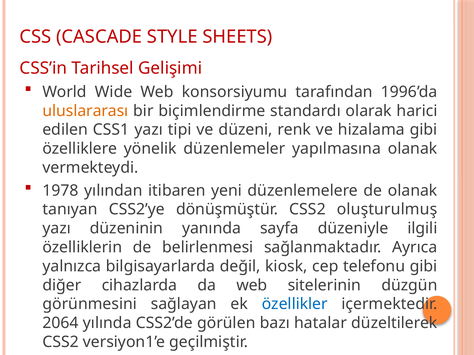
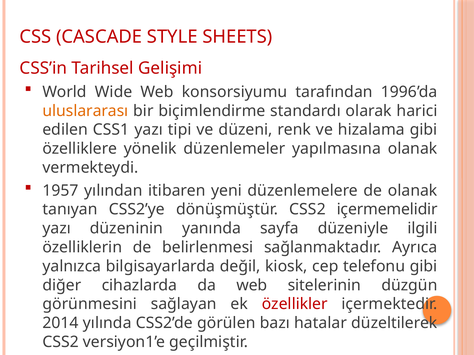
1978: 1978 -> 1957
oluşturulmuş: oluşturulmuş -> içermemelidir
özellikler colour: blue -> red
2064: 2064 -> 2014
